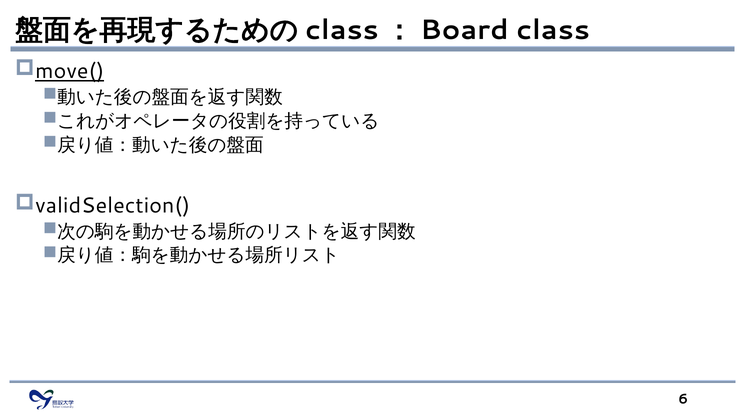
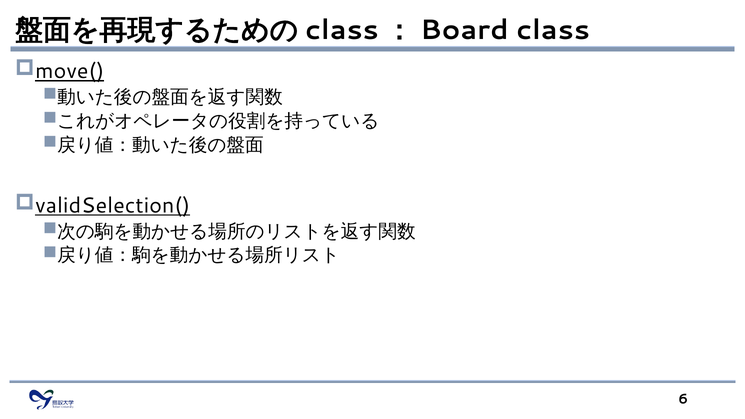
validSelection( underline: none -> present
